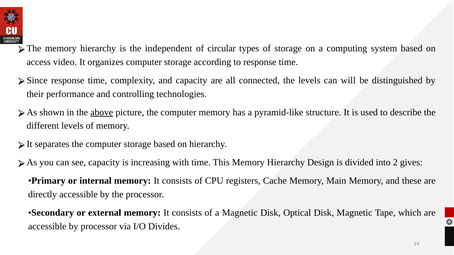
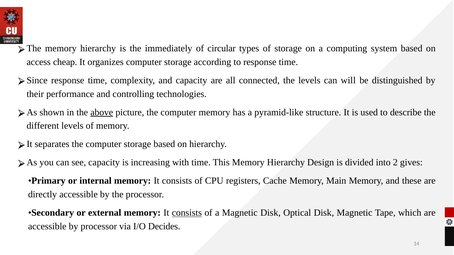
independent: independent -> immediately
video: video -> cheap
consists at (187, 213) underline: none -> present
Divides: Divides -> Decides
